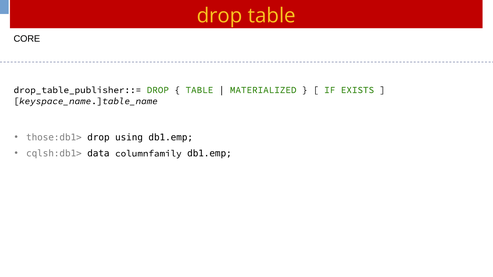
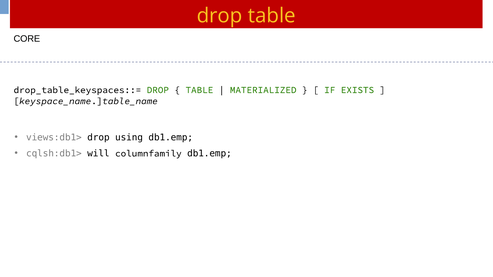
drop_table_publisher::=: drop_table_publisher::= -> drop_table_keyspaces::=
those:db1>: those:db1> -> views:db1>
data: data -> will
